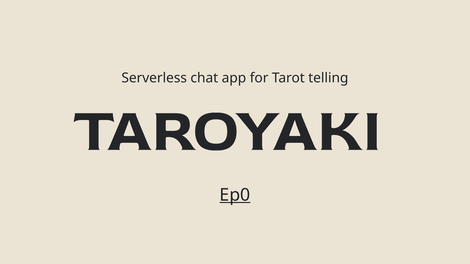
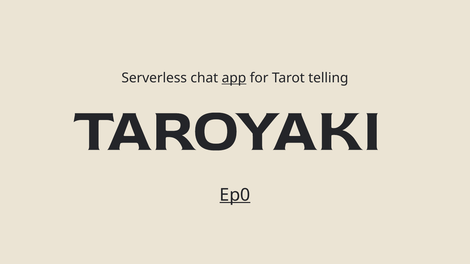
app underline: none -> present
